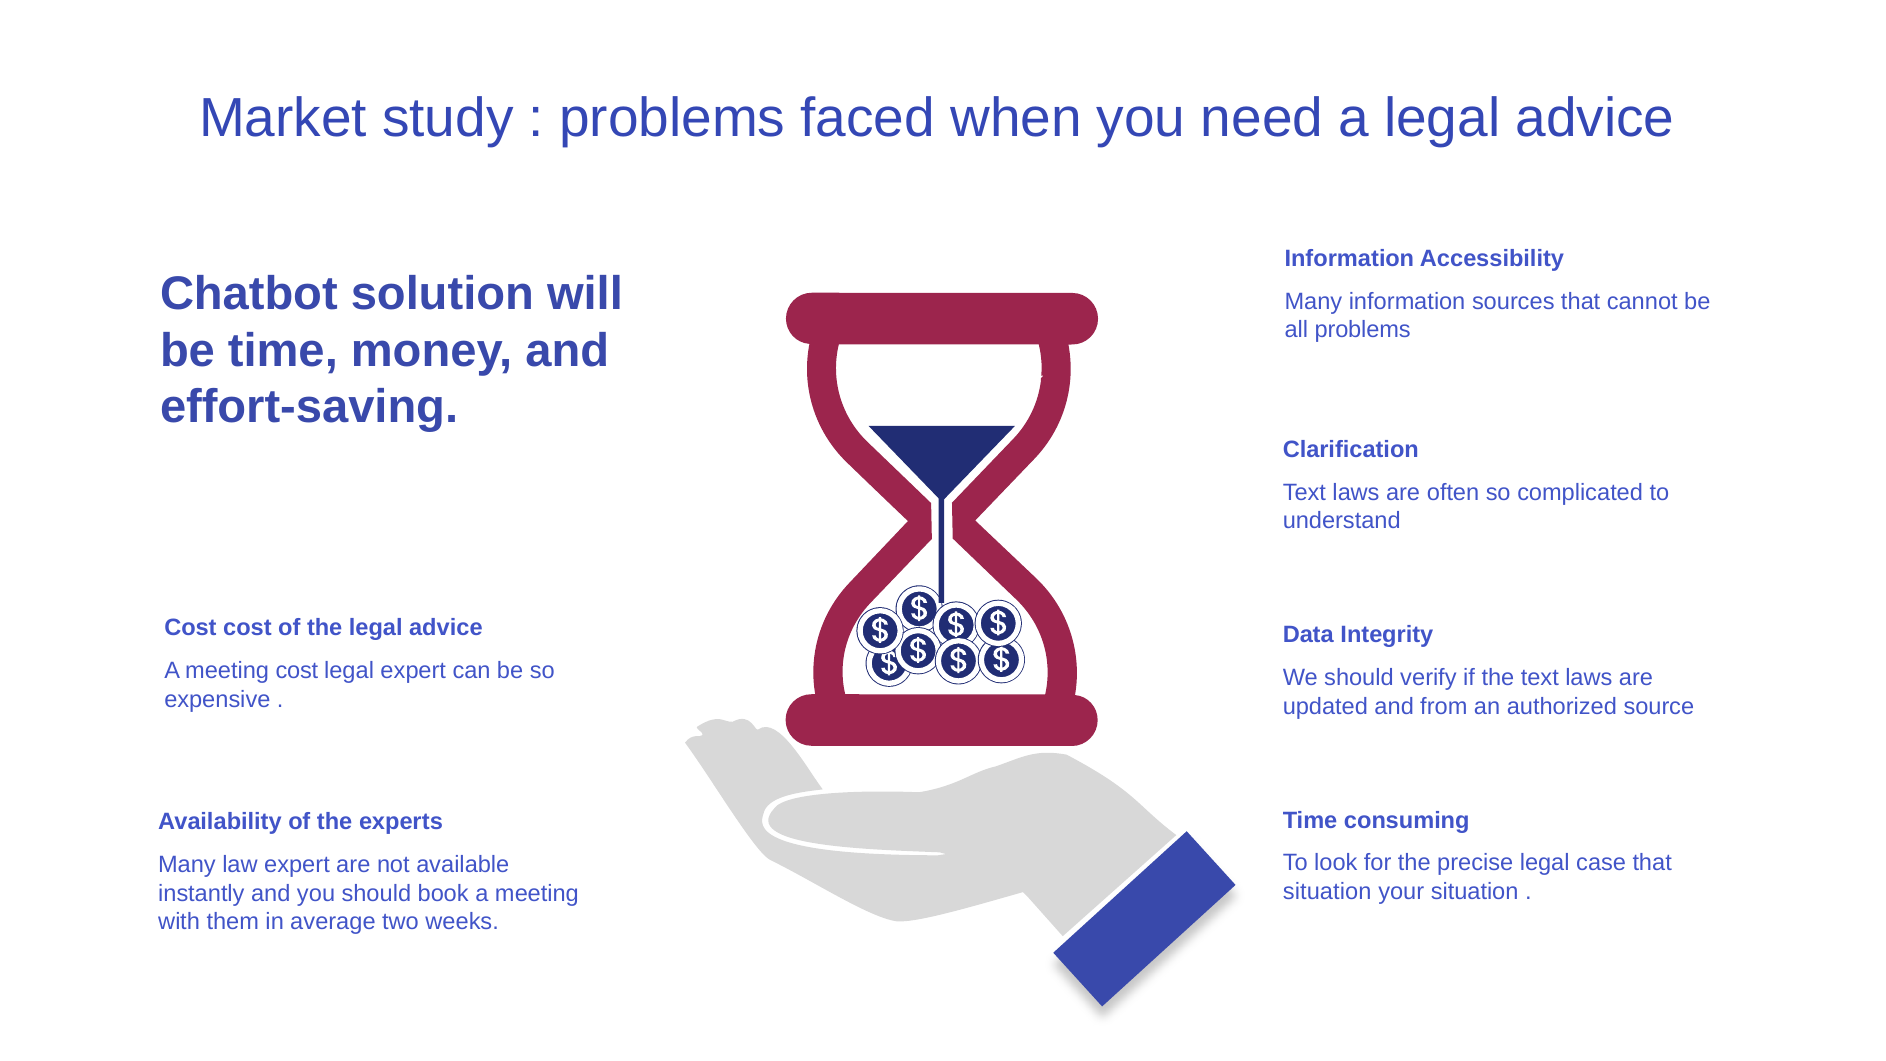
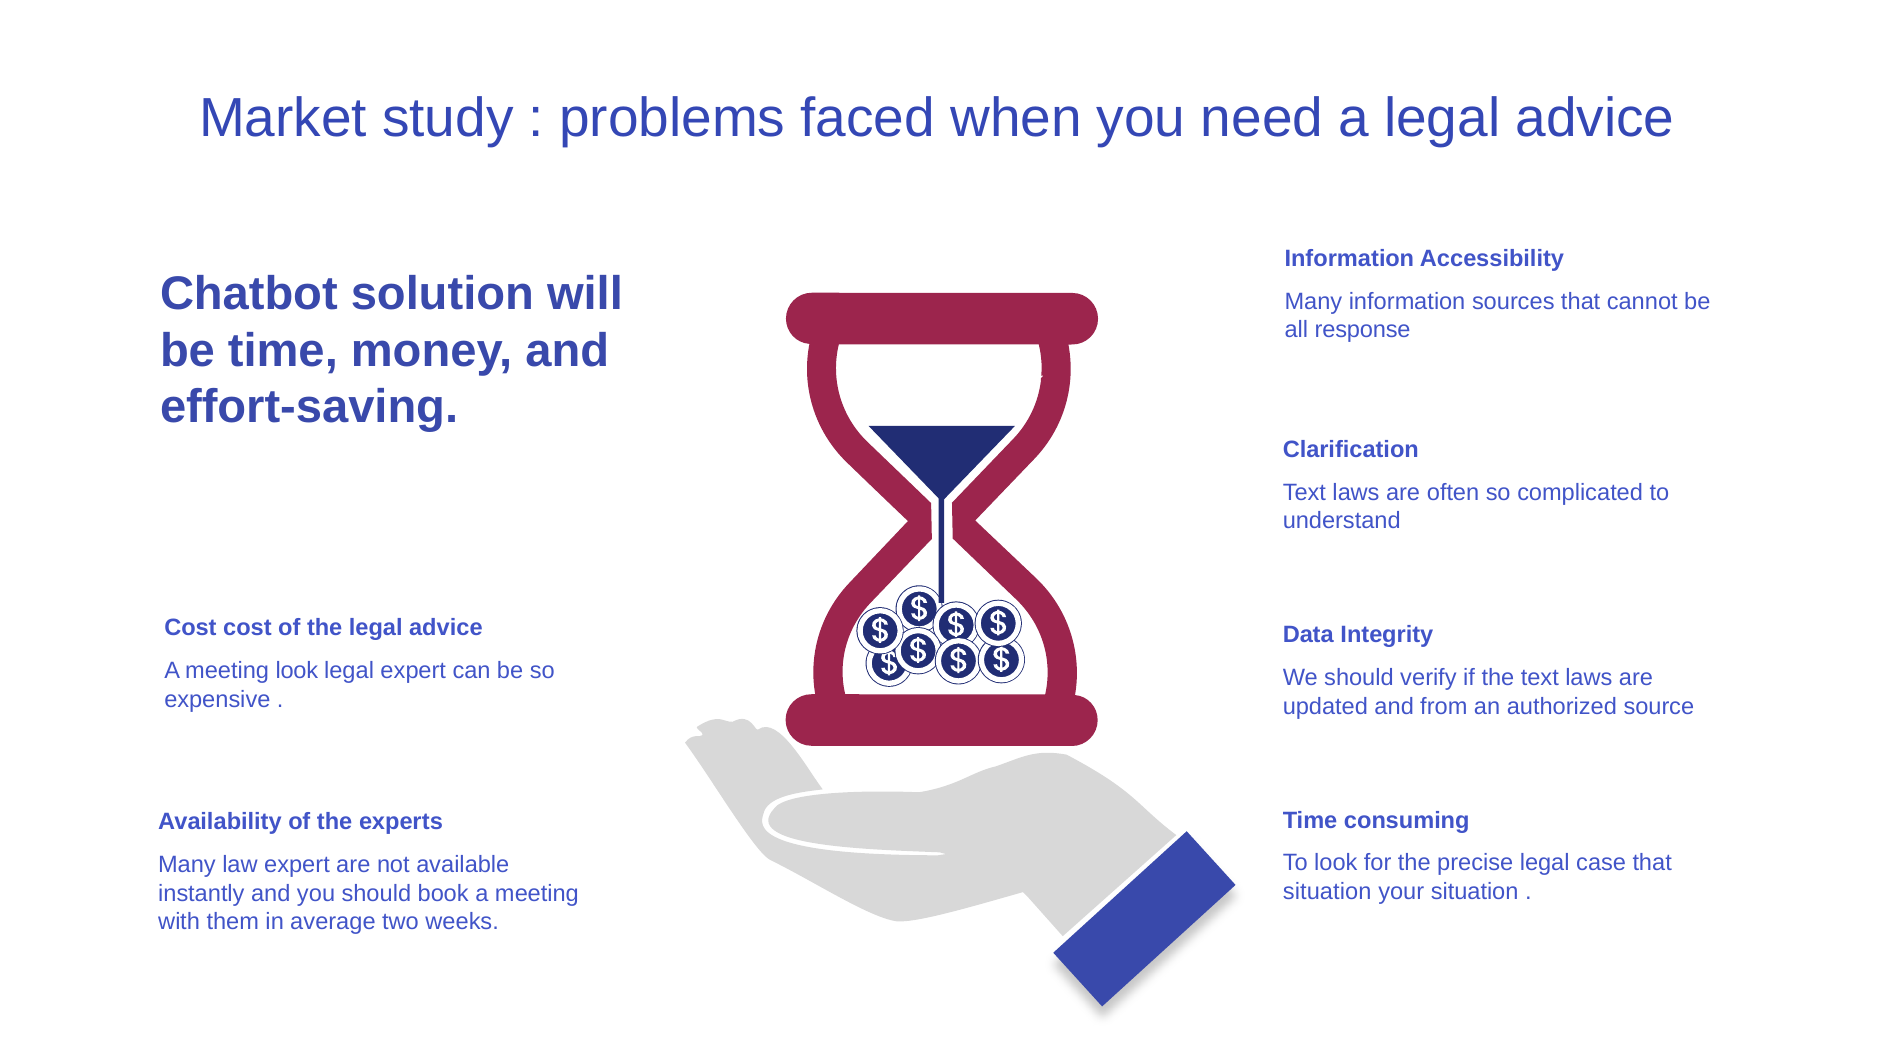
all problems: problems -> response
meeting cost: cost -> look
